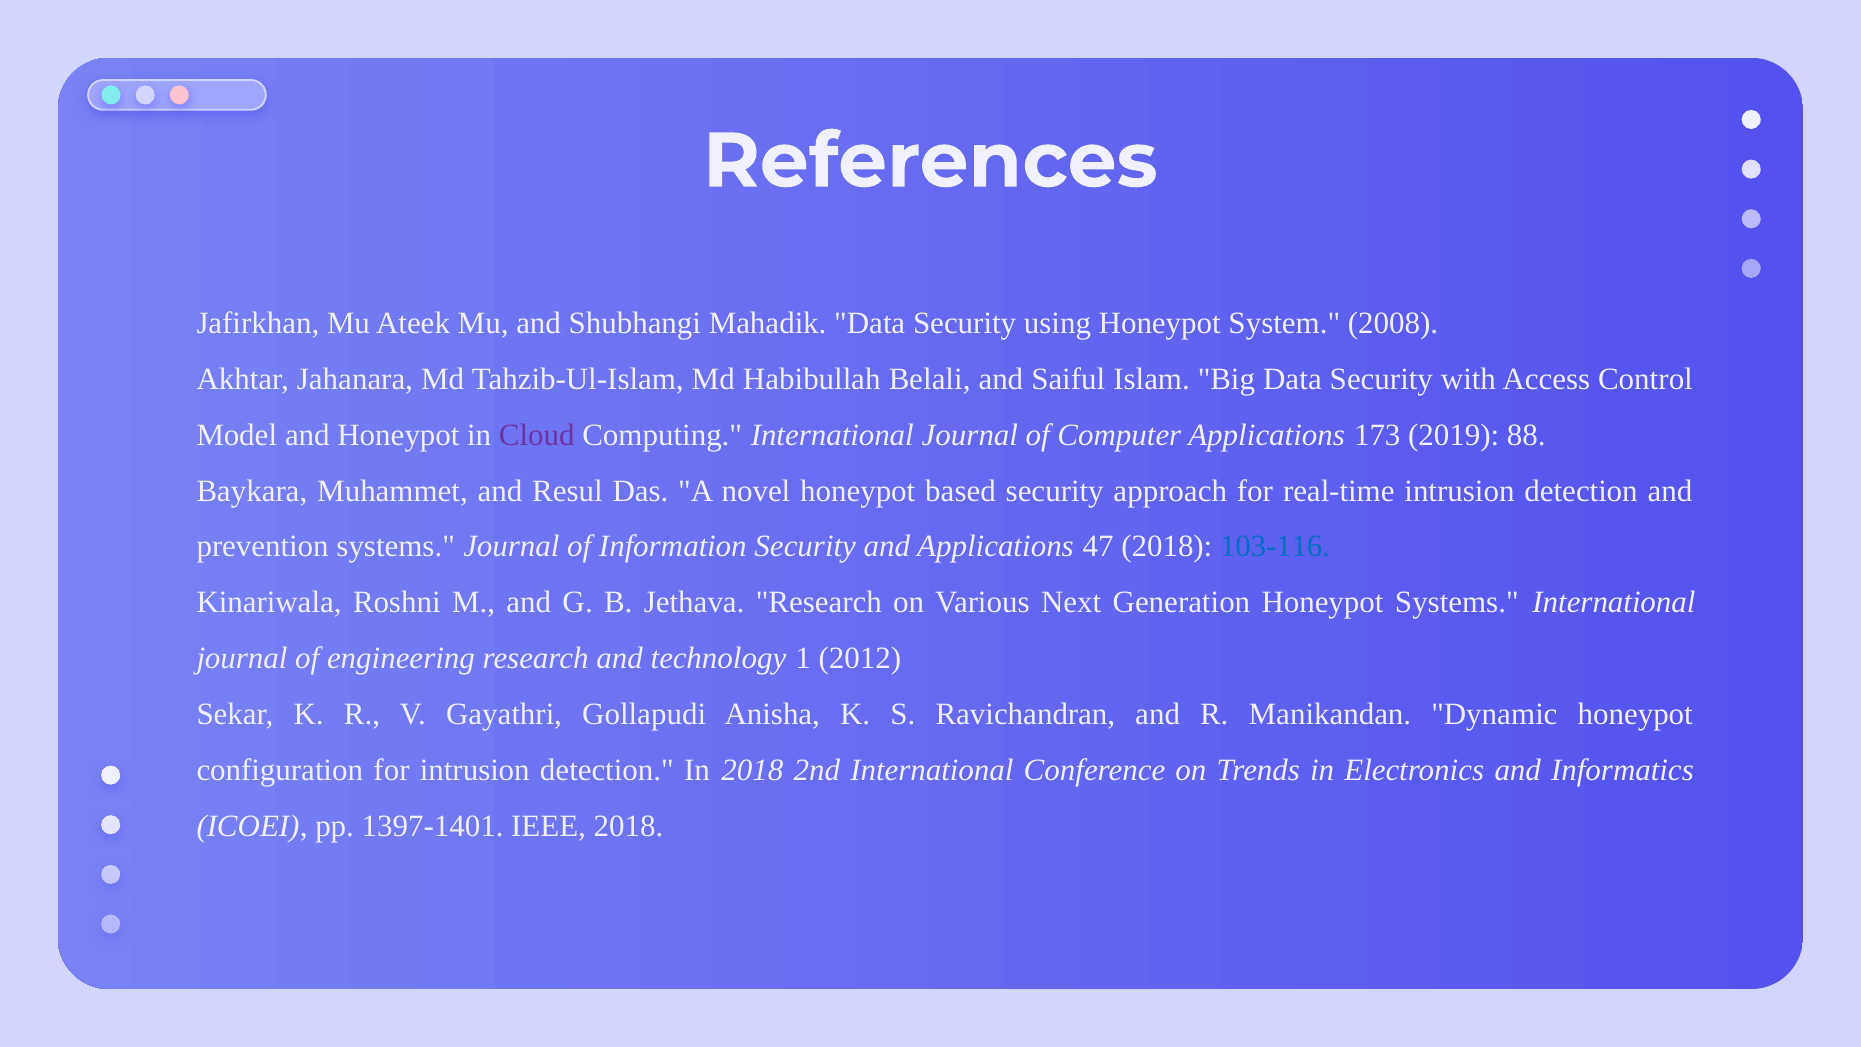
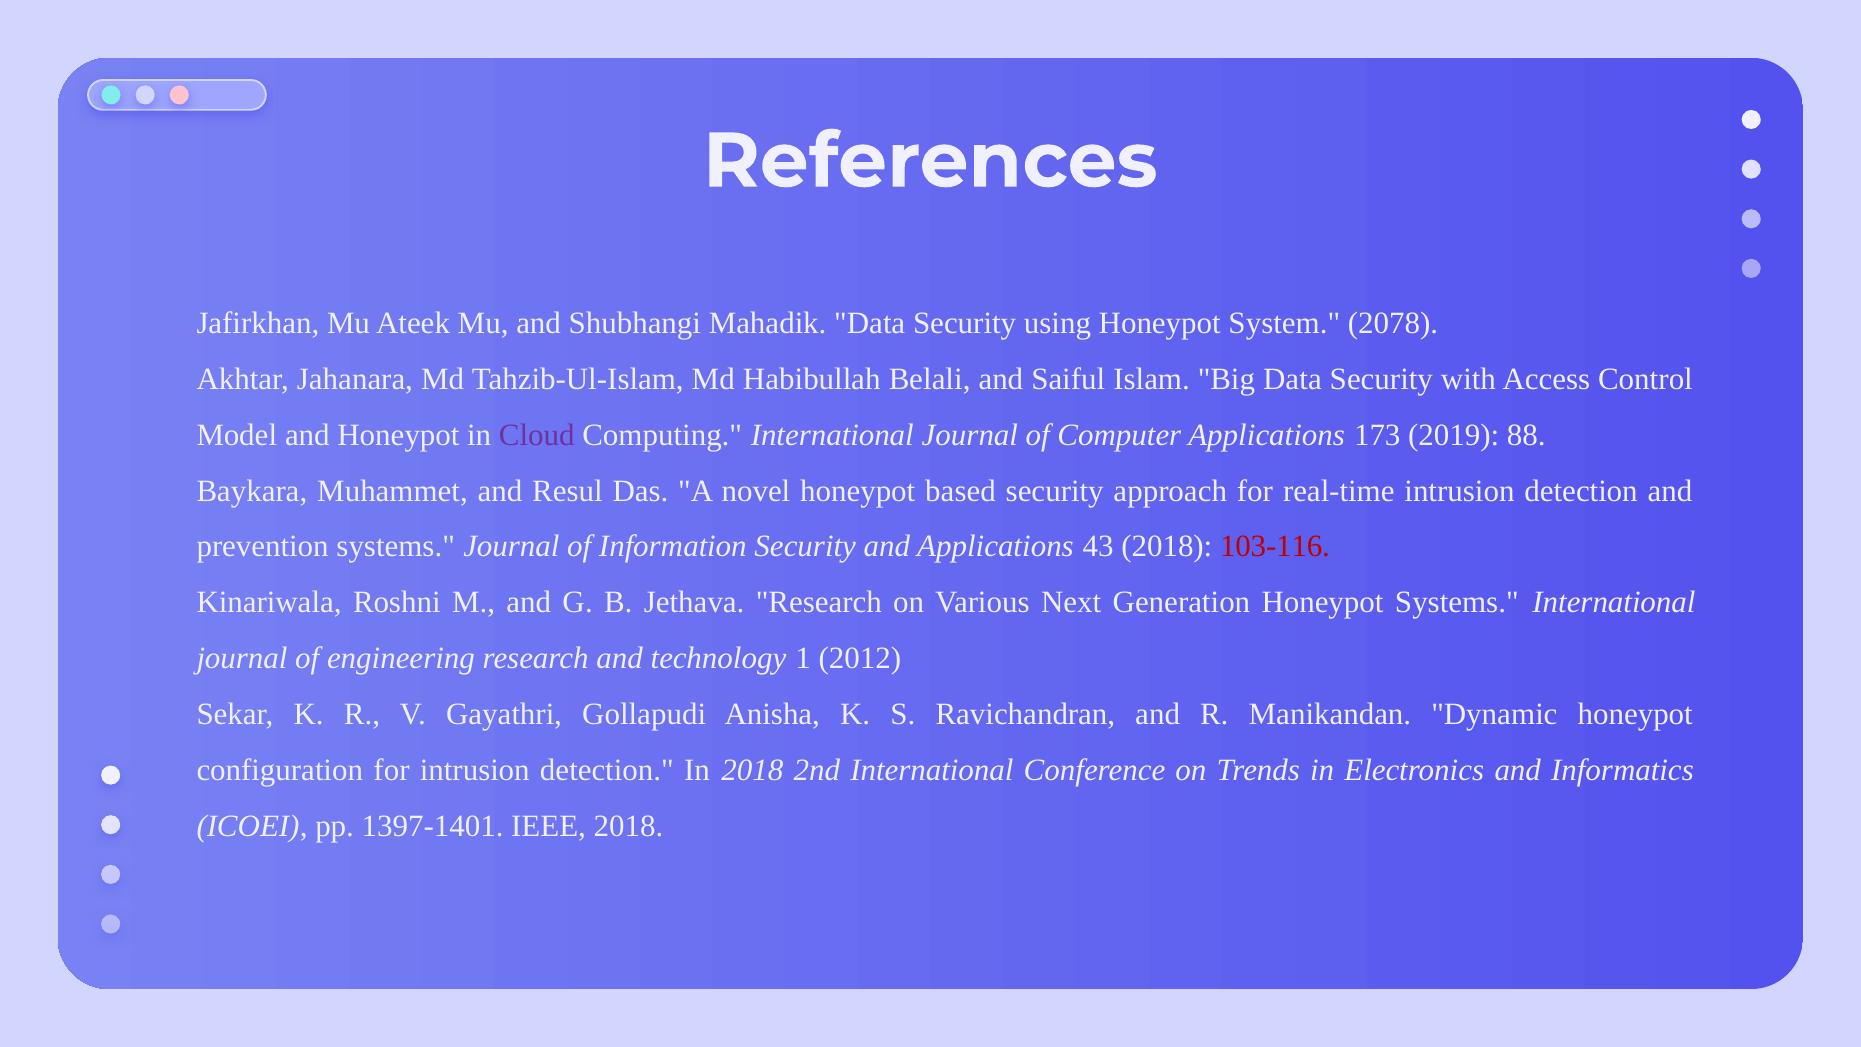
2008: 2008 -> 2078
47: 47 -> 43
103-116 colour: blue -> red
